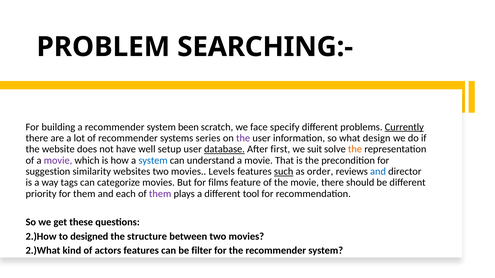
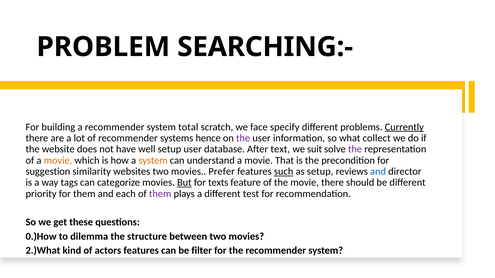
been: been -> total
series: series -> hence
design: design -> collect
database underline: present -> none
first: first -> text
the at (355, 149) colour: orange -> purple
movie at (58, 161) colour: purple -> orange
system at (153, 161) colour: blue -> orange
Levels: Levels -> Prefer
as order: order -> setup
But underline: none -> present
films: films -> texts
tool: tool -> test
2.)How: 2.)How -> 0.)How
designed: designed -> dilemma
